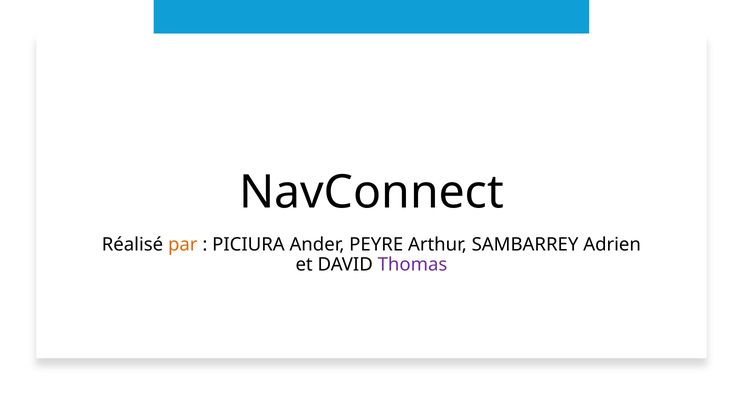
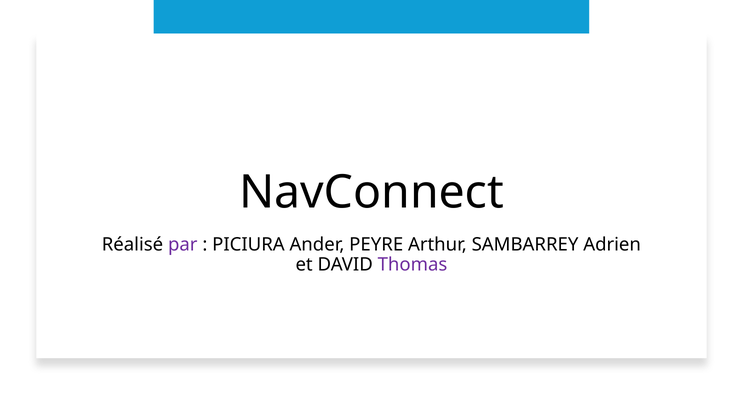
par colour: orange -> purple
